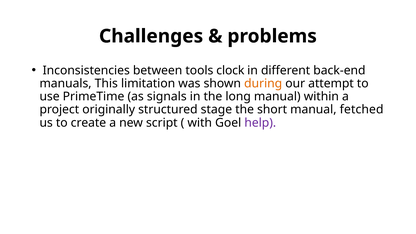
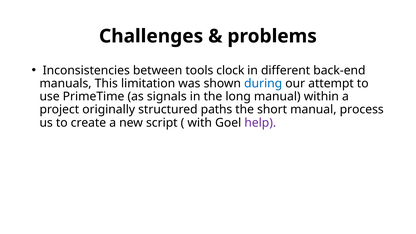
during colour: orange -> blue
stage: stage -> paths
fetched: fetched -> process
